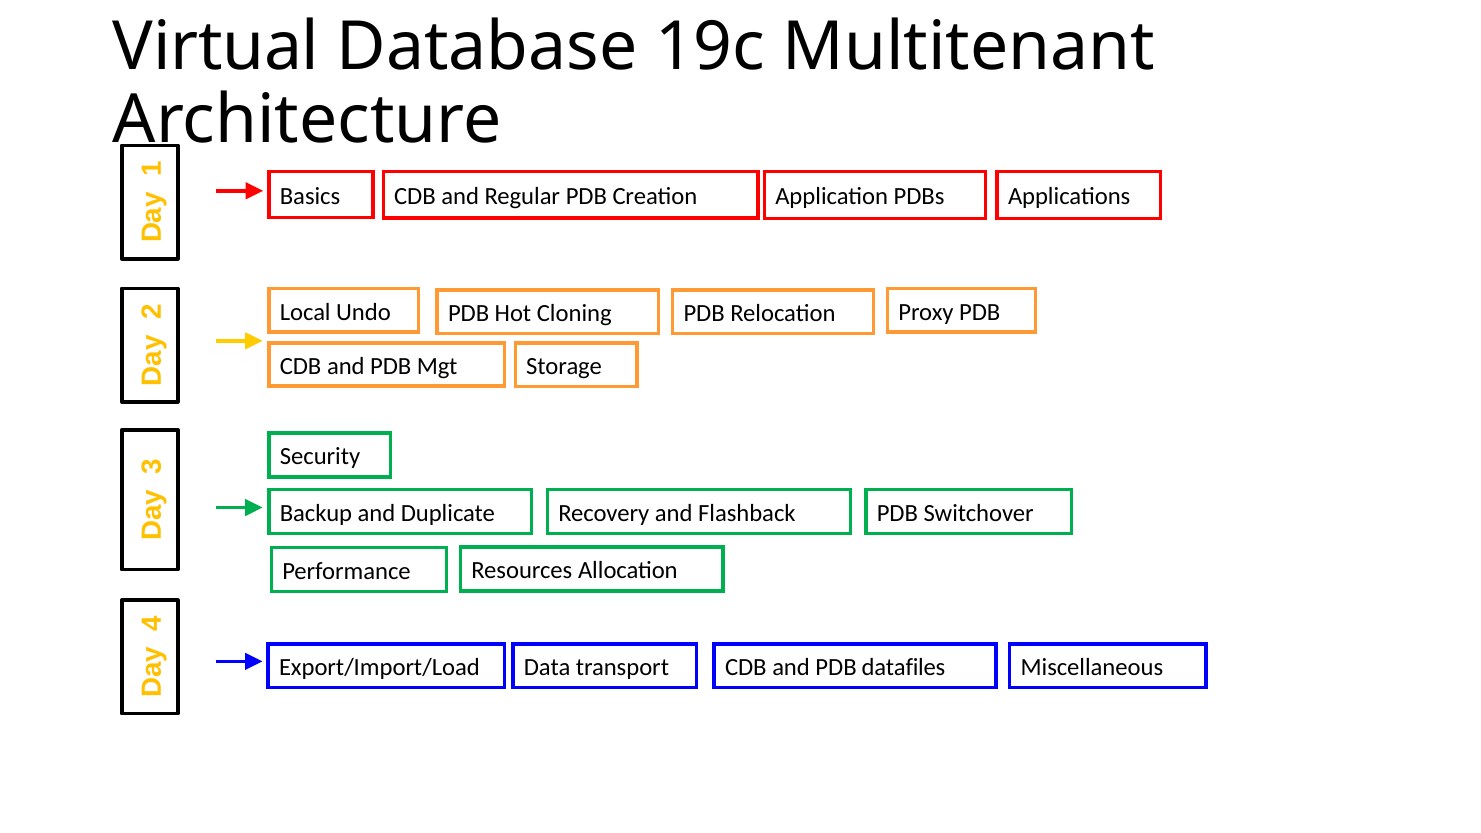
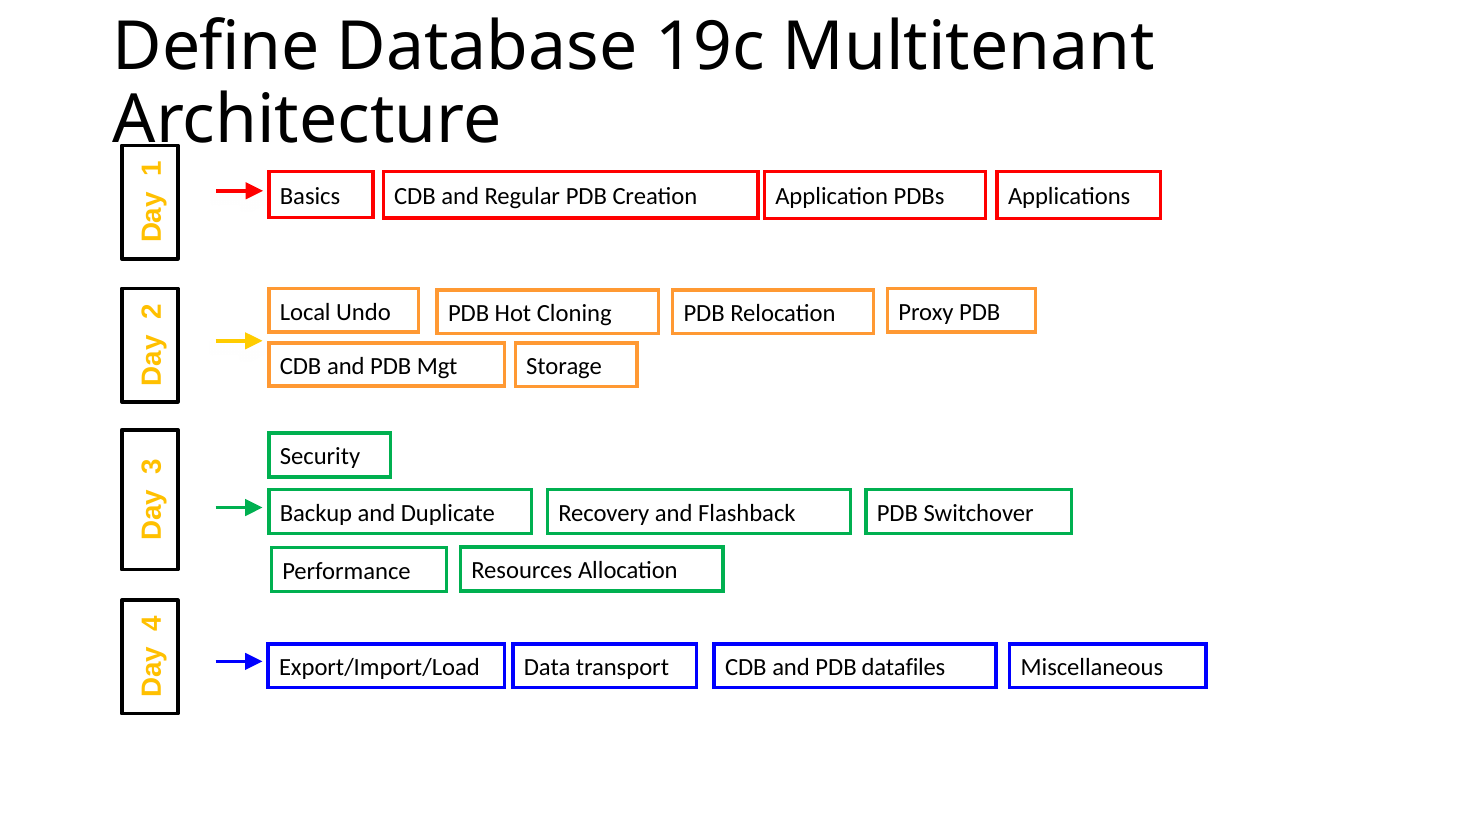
Virtual: Virtual -> Define
